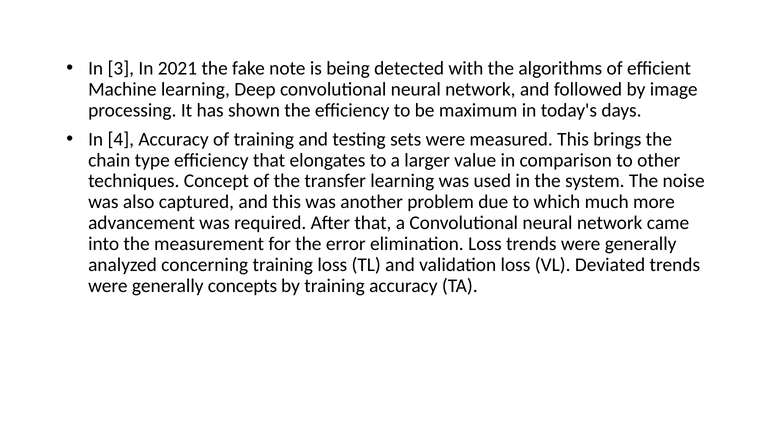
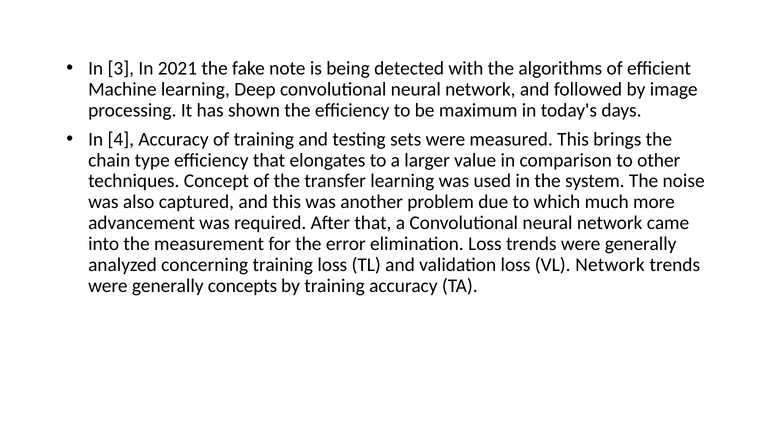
VL Deviated: Deviated -> Network
